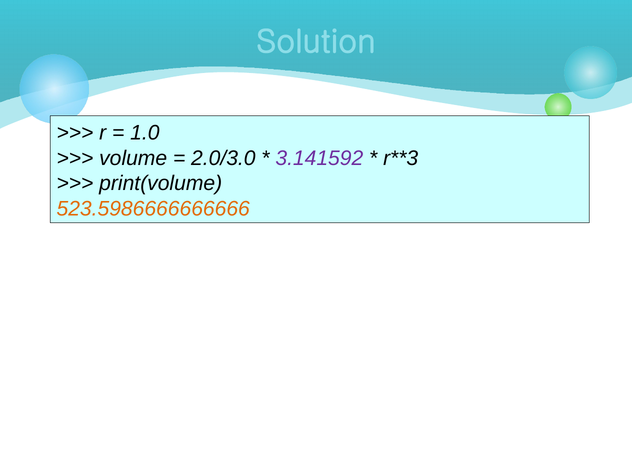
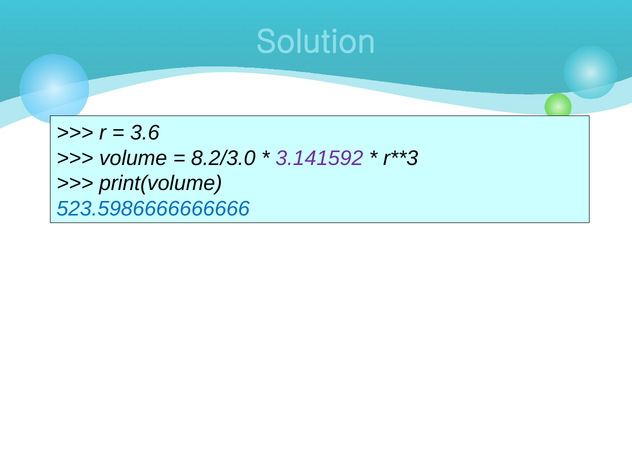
1.0: 1.0 -> 3.6
2.0/3.0: 2.0/3.0 -> 8.2/3.0
523.5986666666666 colour: orange -> blue
